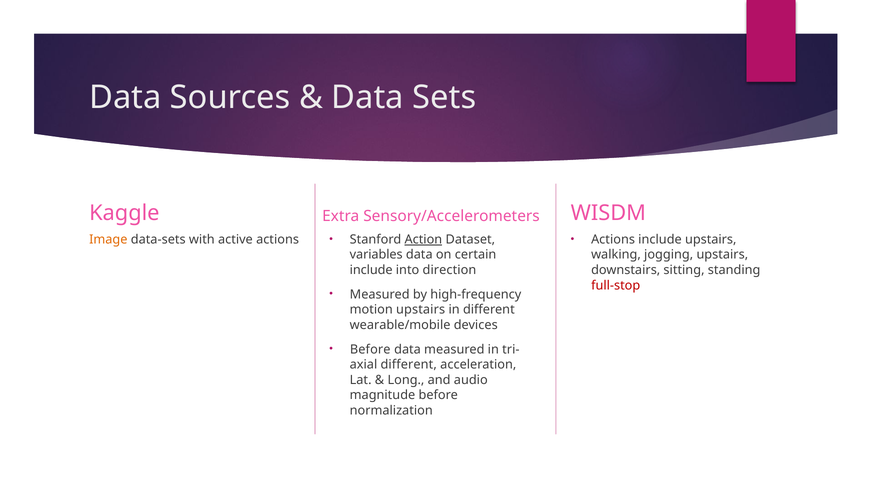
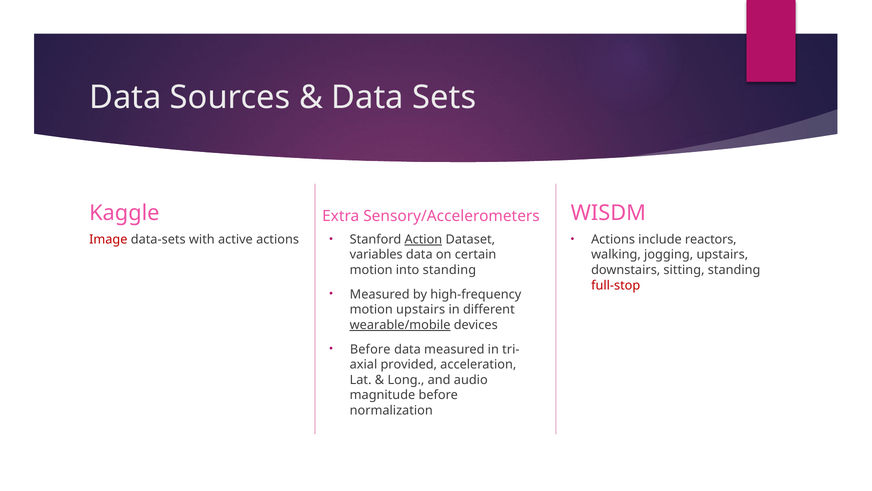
include upstairs: upstairs -> reactors
Image colour: orange -> red
include at (371, 270): include -> motion
into direction: direction -> standing
wearable/mobile underline: none -> present
different at (409, 364): different -> provided
